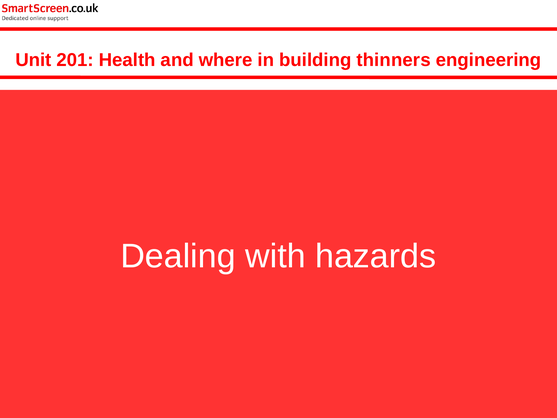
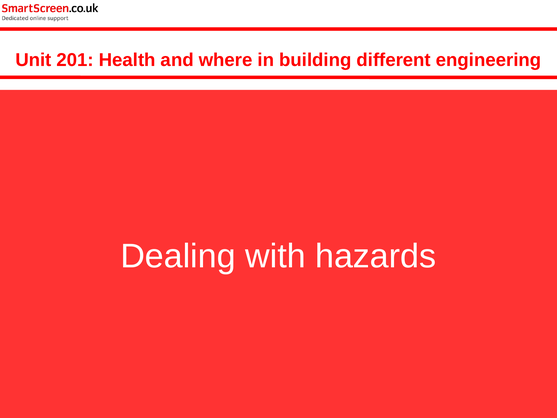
thinners: thinners -> different
